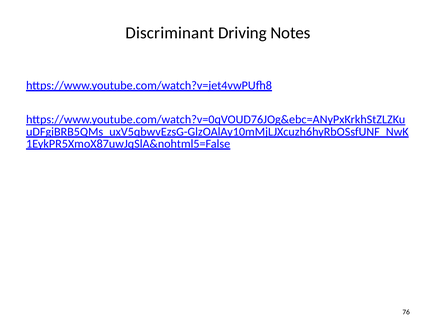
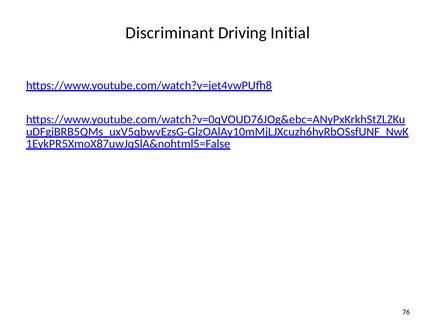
Notes: Notes -> Initial
